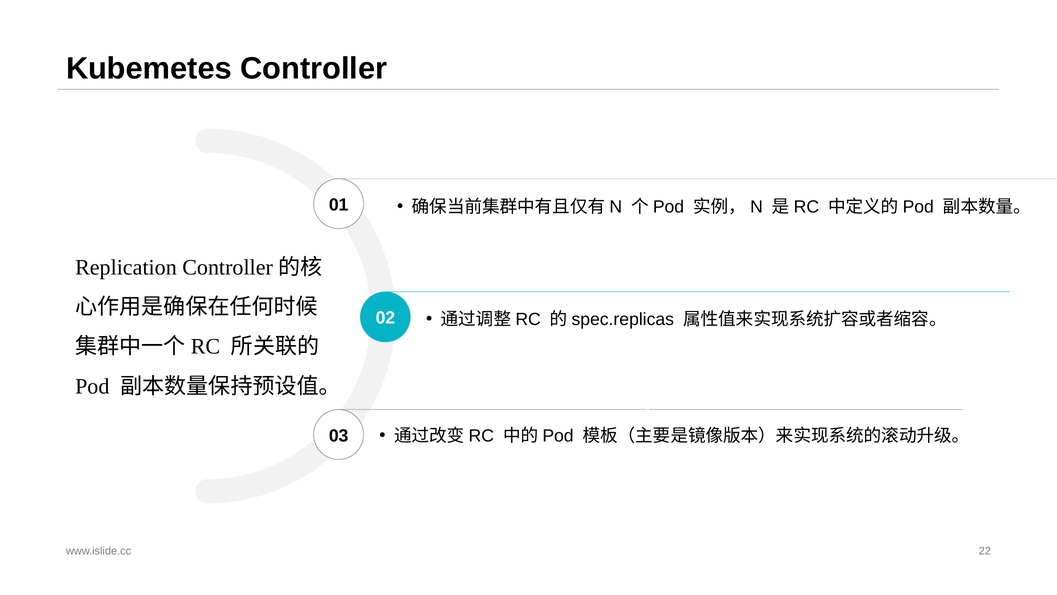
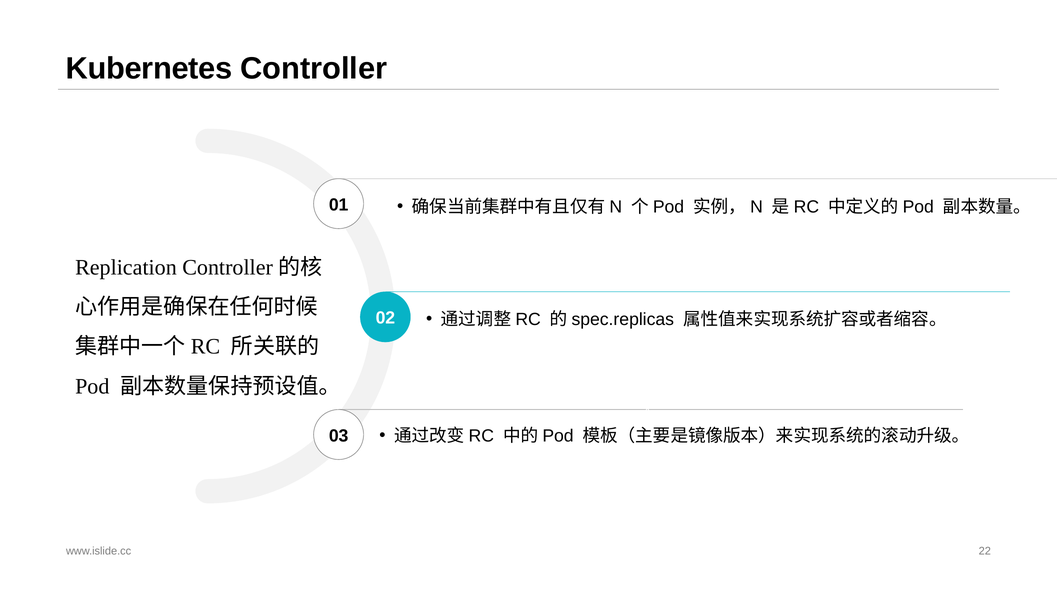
Kubemetes: Kubemetes -> Kubernetes
